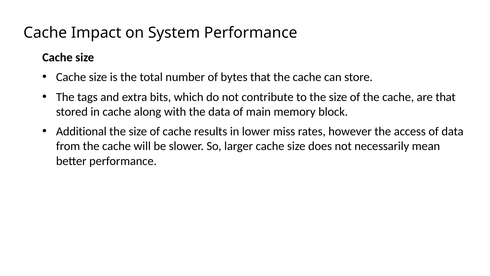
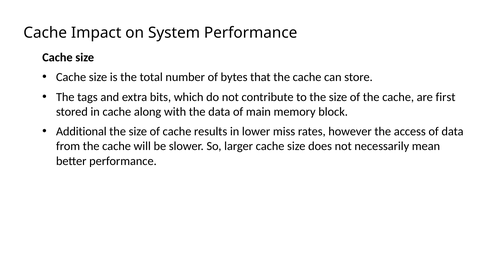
are that: that -> first
